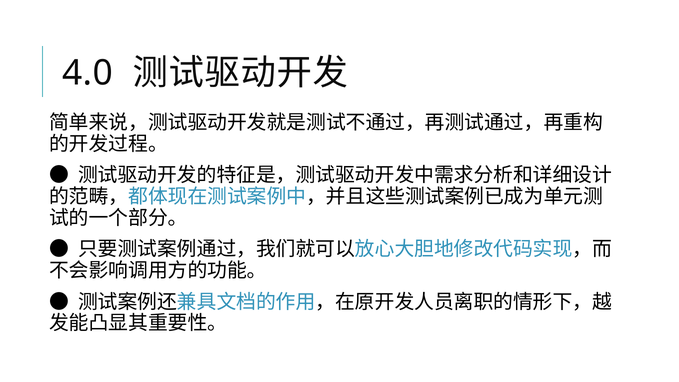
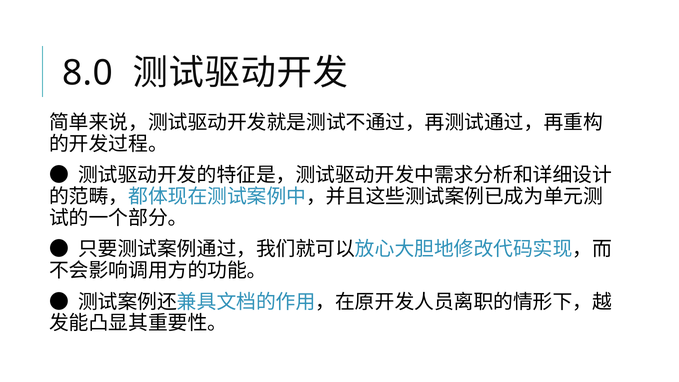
4.0: 4.0 -> 8.0
